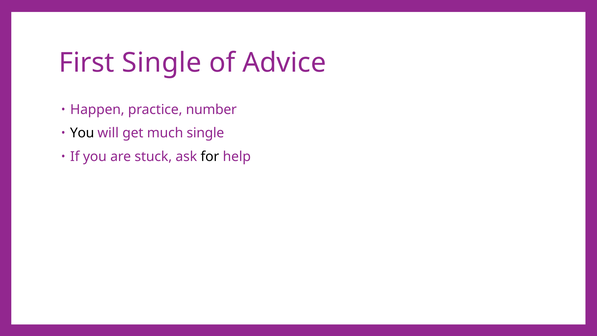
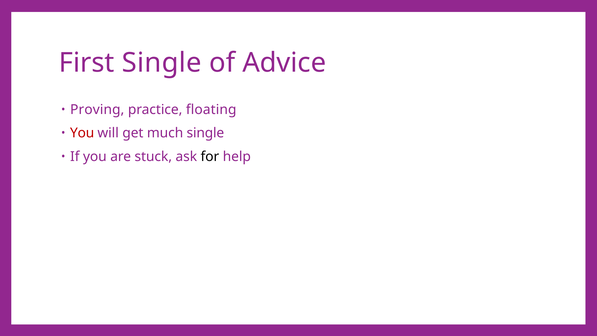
Happen: Happen -> Proving
number: number -> floating
You at (82, 133) colour: black -> red
